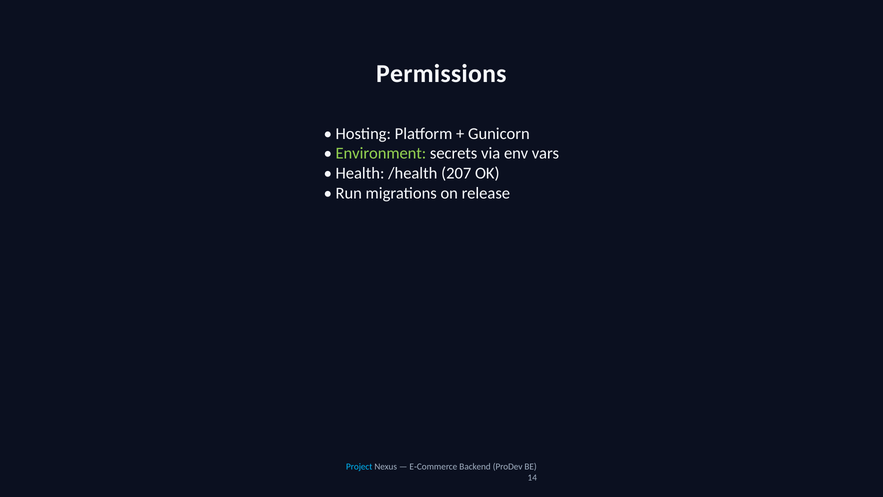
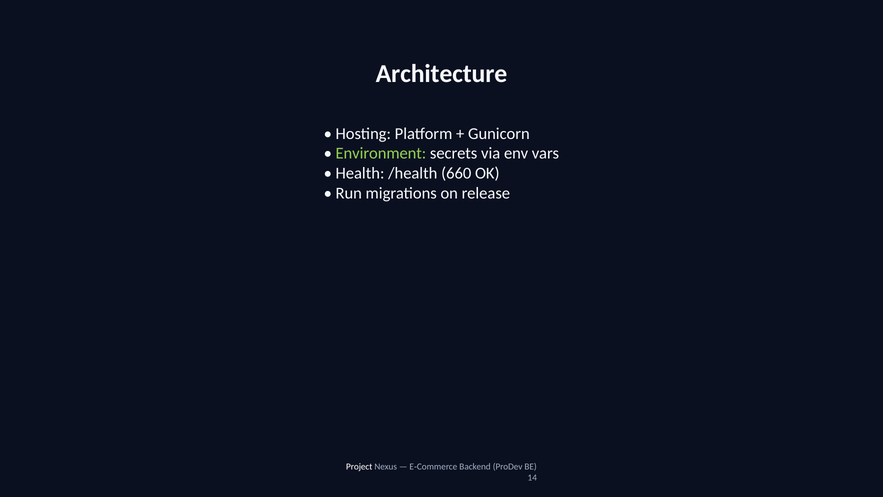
Permissions: Permissions -> Architecture
207: 207 -> 660
Project colour: light blue -> white
